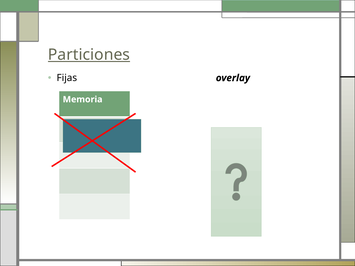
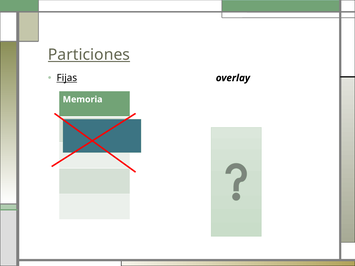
Fijas underline: none -> present
